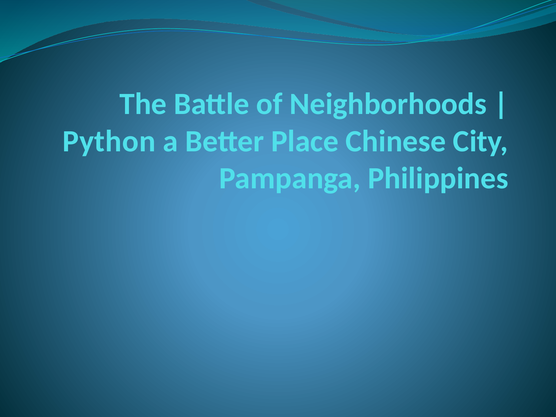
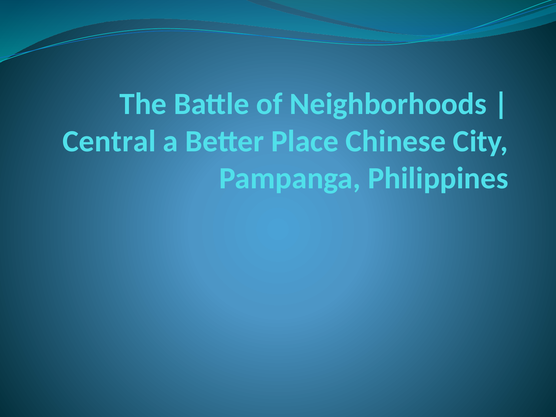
Python: Python -> Central
